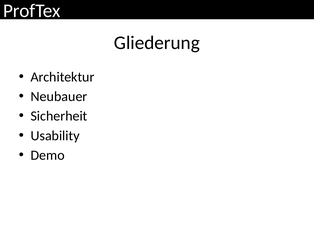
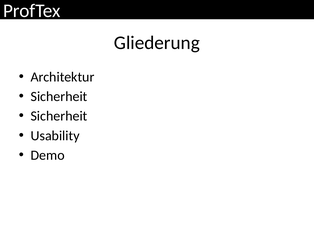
Neubauer at (59, 96): Neubauer -> Sicherheit
